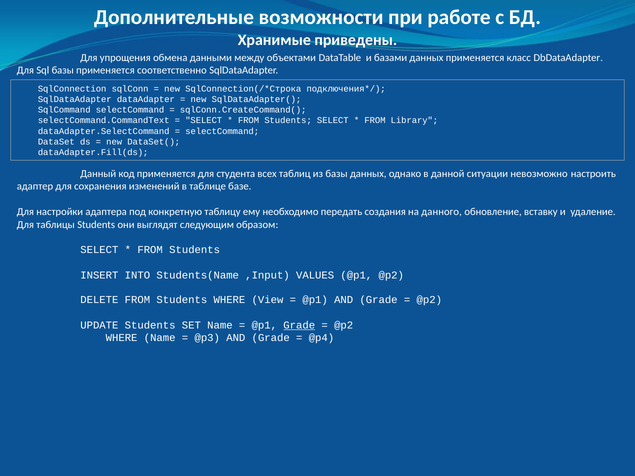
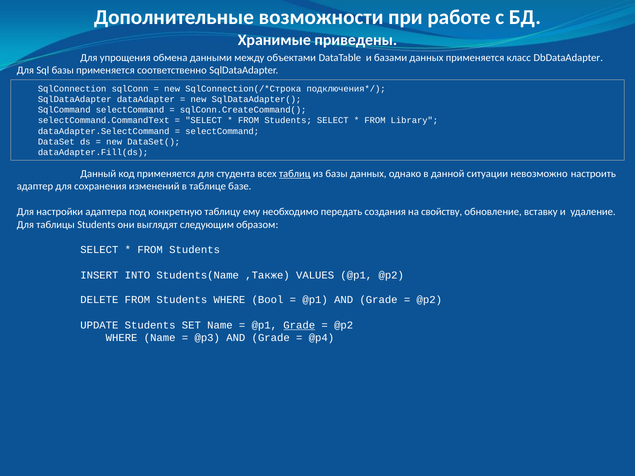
таблиц underline: none -> present
данного: данного -> свойству
,Input: ,Input -> ,Также
View: View -> Bool
